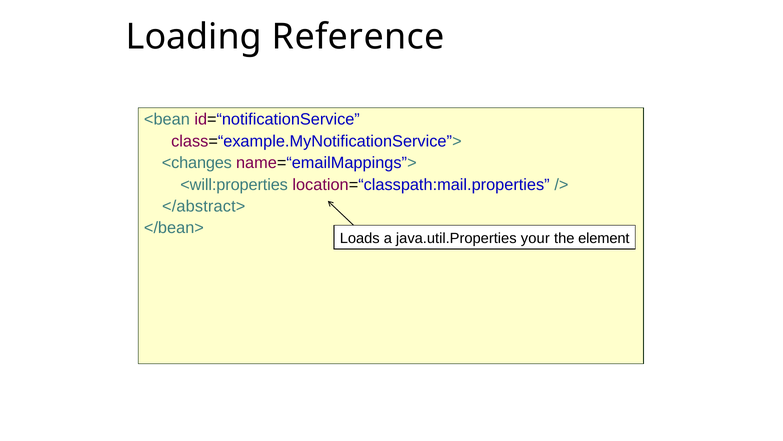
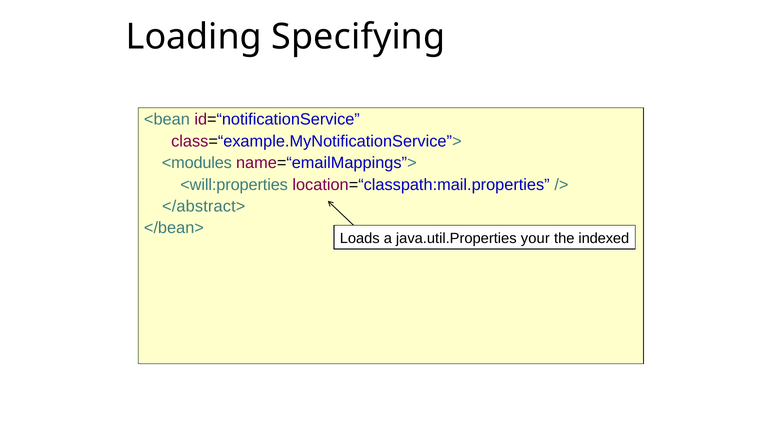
Reference: Reference -> Specifying
<changes: <changes -> <modules
element: element -> indexed
